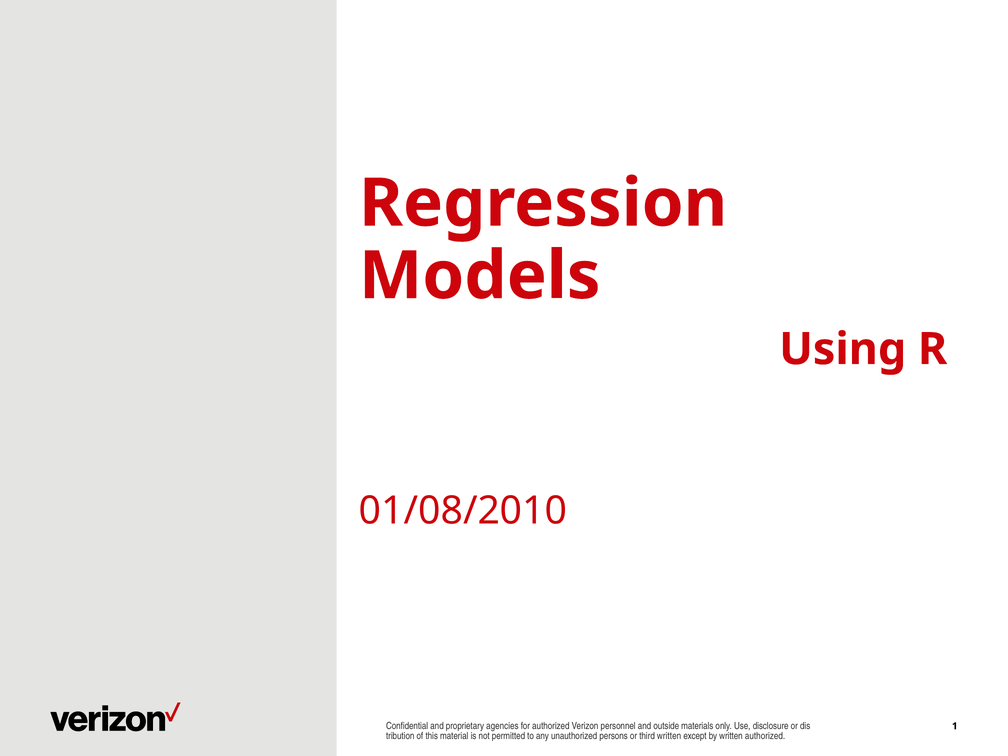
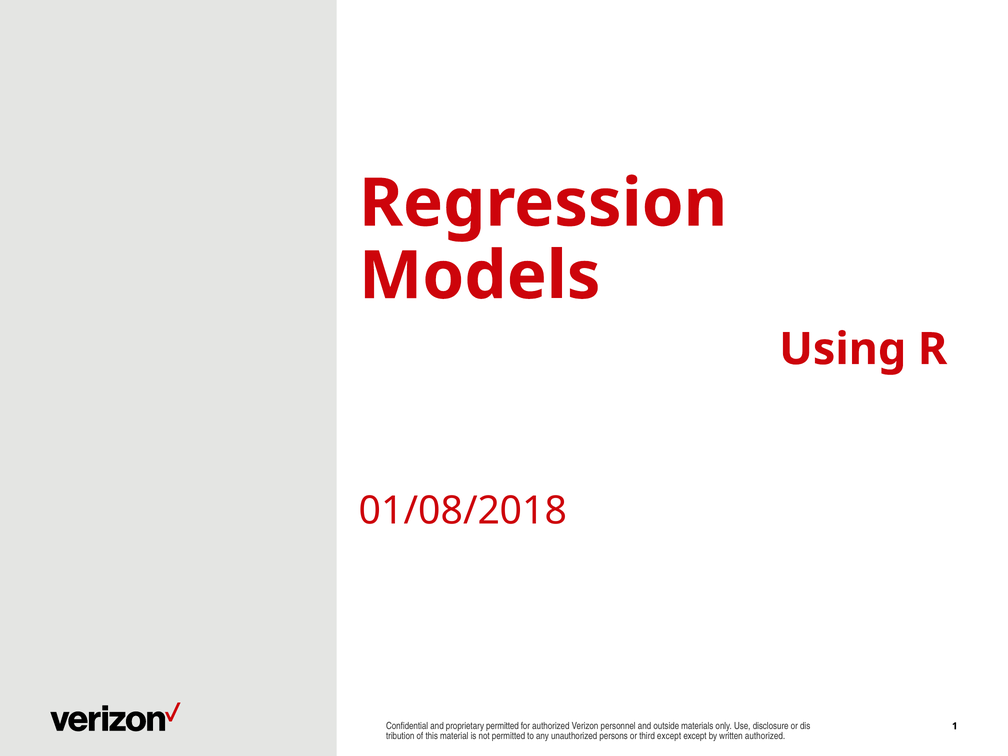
01/08/2010: 01/08/2010 -> 01/08/2018
proprietary agencies: agencies -> permitted
third written: written -> except
